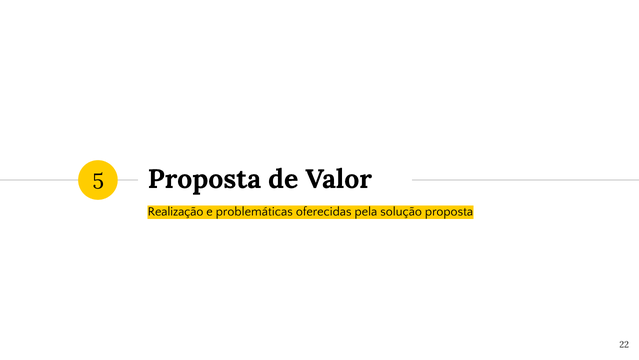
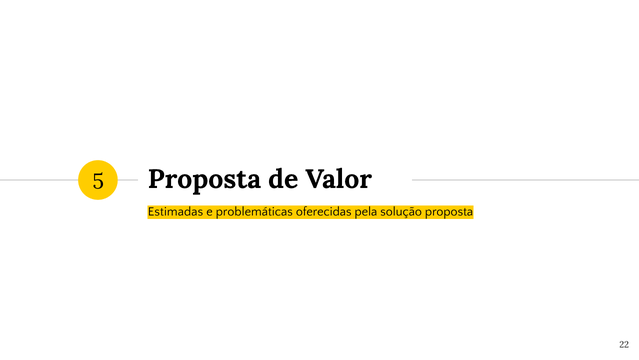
Realização: Realização -> Estimadas
